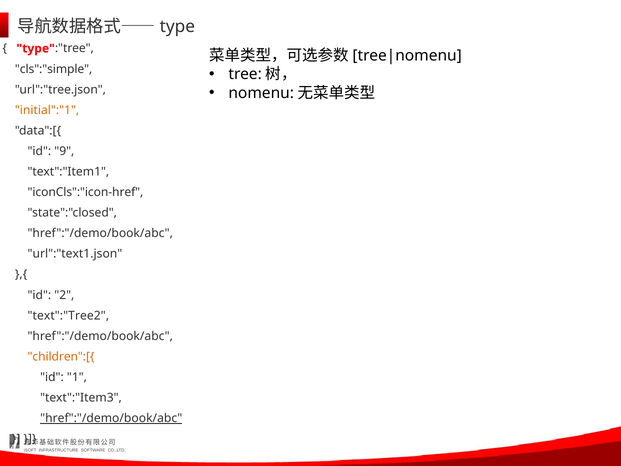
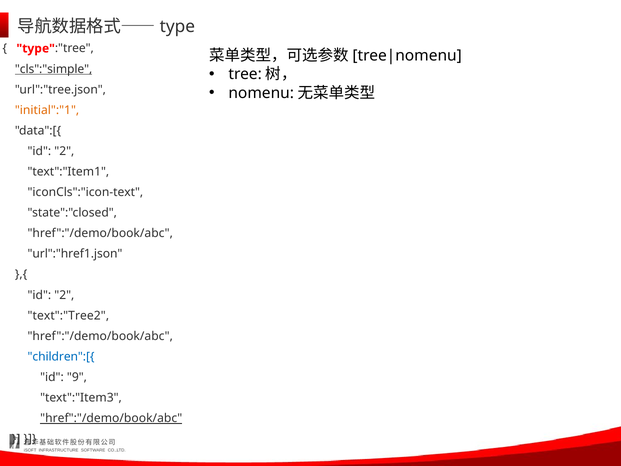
cls":"simple underline: none -> present
9 at (64, 151): 9 -> 2
iconCls":"icon-href: iconCls":"icon-href -> iconCls":"icon-text
url":"text1.json: url":"text1.json -> url":"href1.json
children":[{ colour: orange -> blue
1: 1 -> 9
